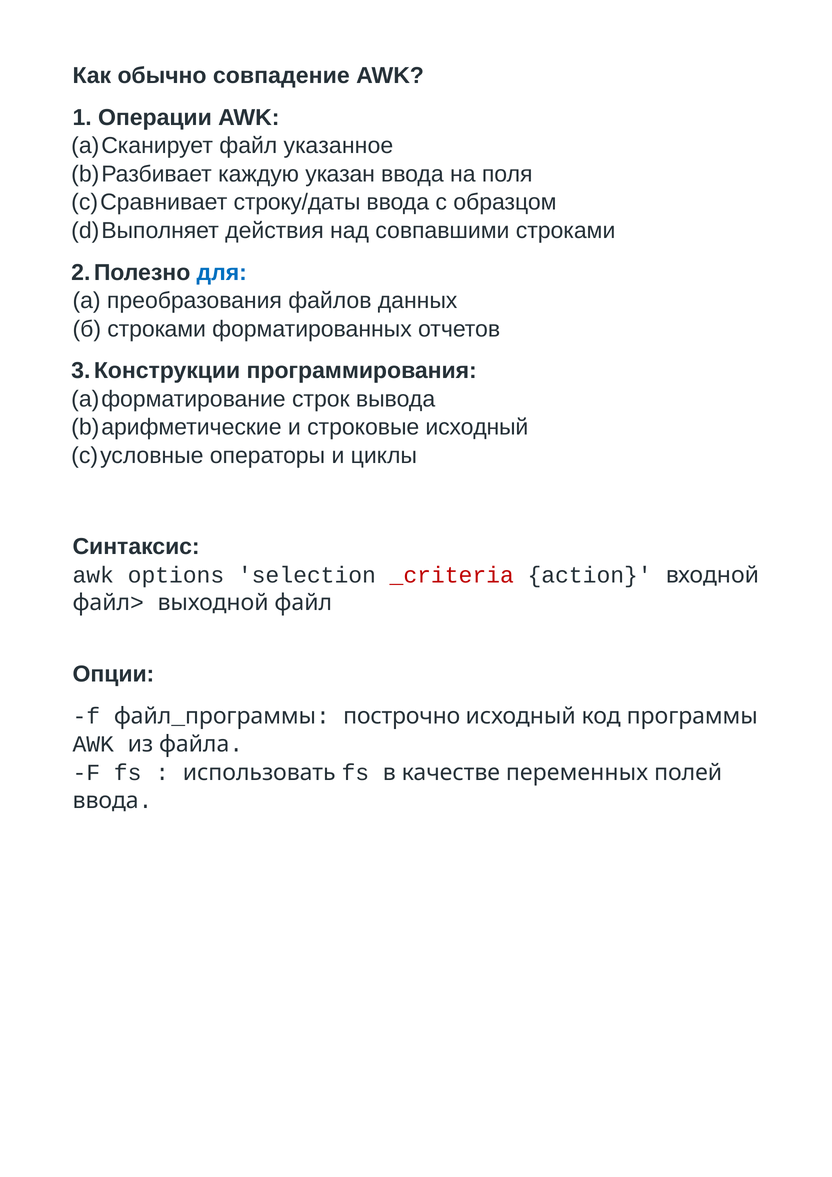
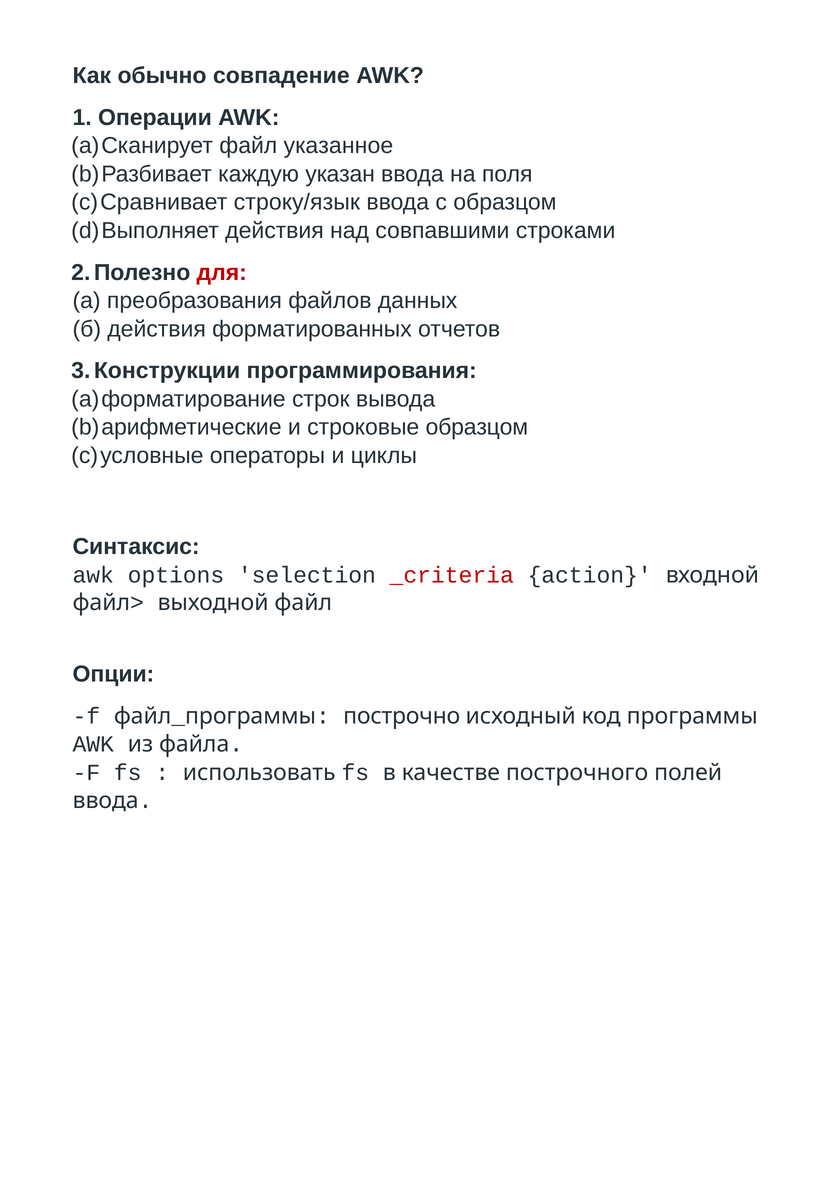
строку/даты: строку/даты -> строку/язык
для colour: blue -> red
б строками: строками -> действия
строковые исходный: исходный -> образцом
переменных: переменных -> построчного
